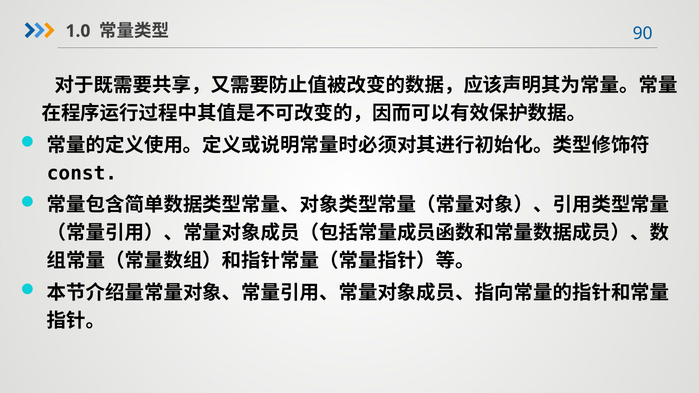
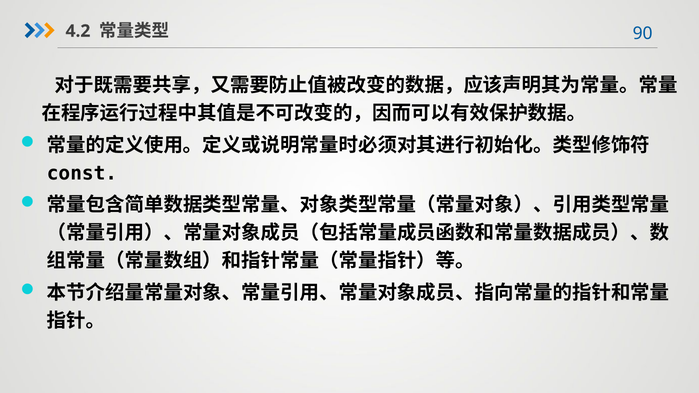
1.0: 1.0 -> 4.2
